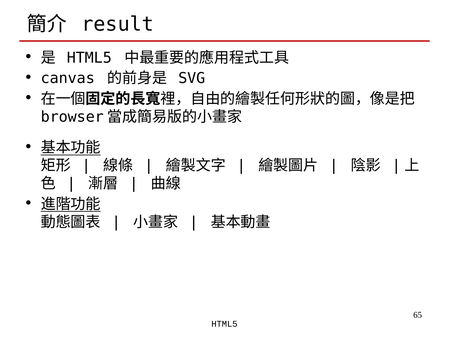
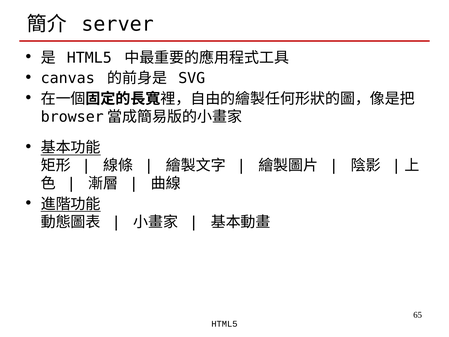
result: result -> server
